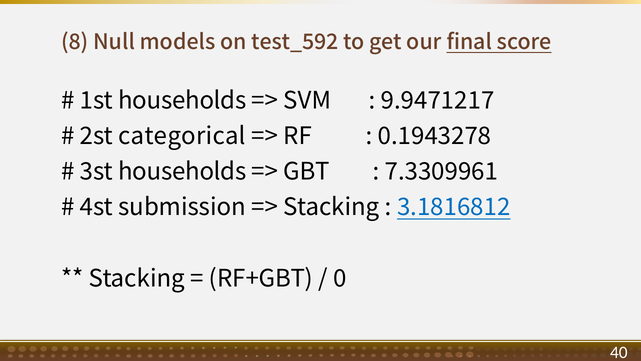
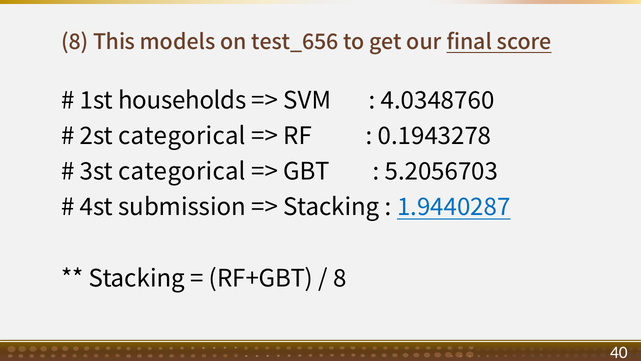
Null: Null -> This
test_592: test_592 -> test_656
9.9471217: 9.9471217 -> 4.0348760
3st households: households -> categorical
7.3309961: 7.3309961 -> 5.2056703
3.1816812: 3.1816812 -> 1.9440287
0 at (340, 278): 0 -> 8
